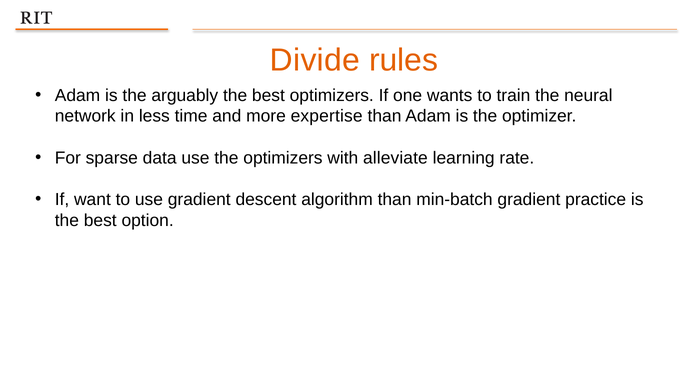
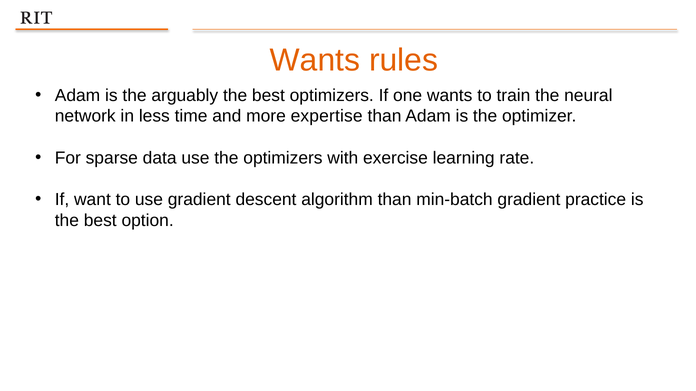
Divide at (315, 61): Divide -> Wants
alleviate: alleviate -> exercise
